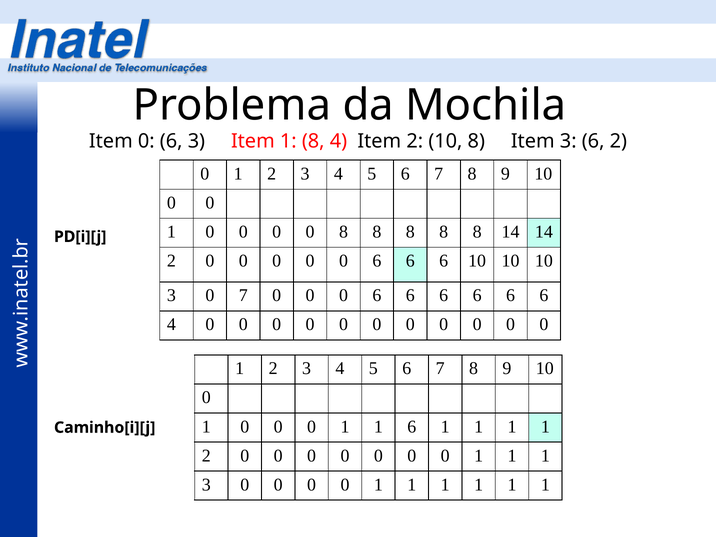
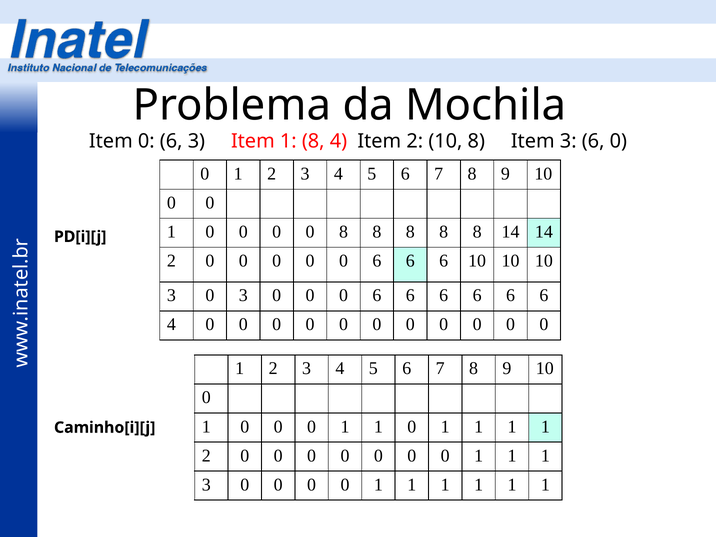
6 2: 2 -> 0
0 7: 7 -> 3
1 1 6: 6 -> 0
